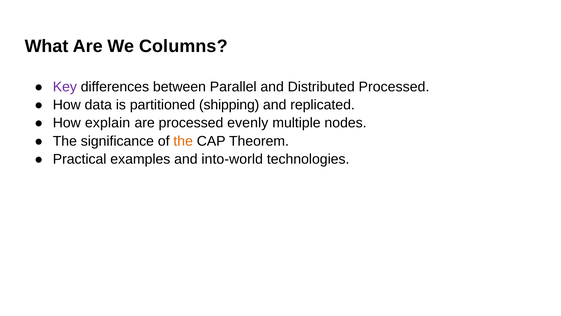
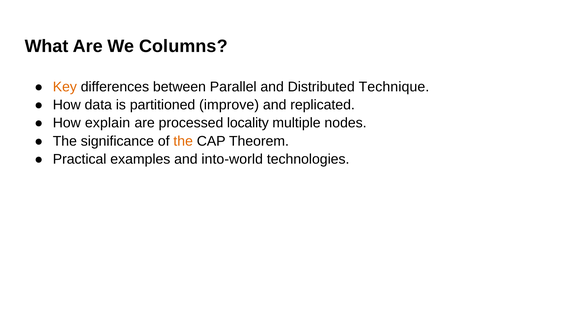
Key colour: purple -> orange
Distributed Processed: Processed -> Technique
shipping: shipping -> improve
evenly: evenly -> locality
